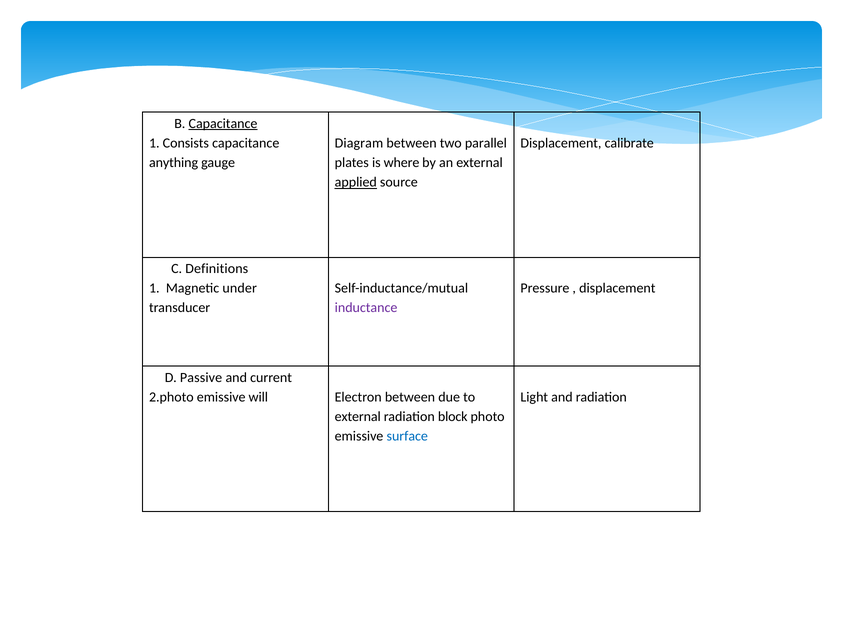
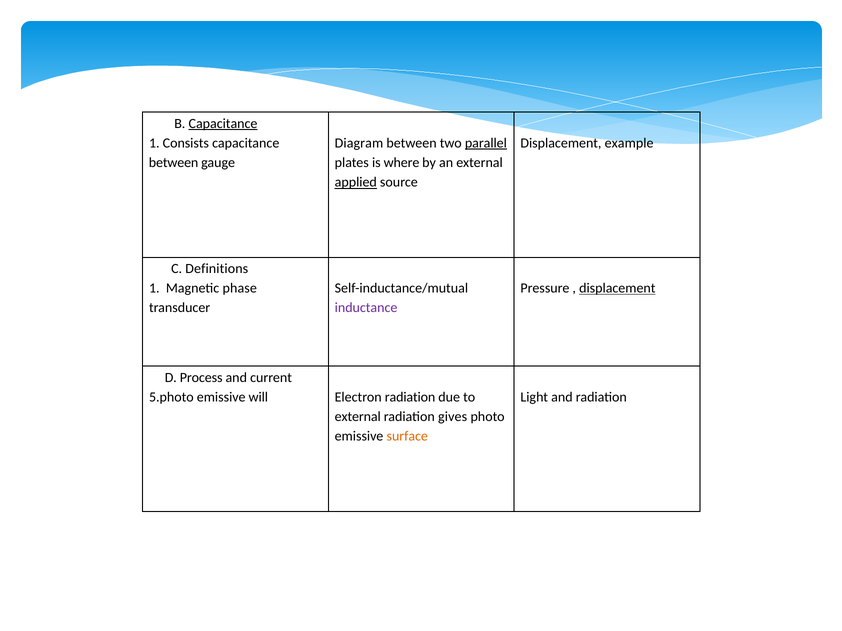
parallel underline: none -> present
calibrate: calibrate -> example
anything at (174, 163): anything -> between
under: under -> phase
displacement at (617, 288) underline: none -> present
Passive: Passive -> Process
2.photo: 2.photo -> 5.photo
Electron between: between -> radiation
block: block -> gives
surface colour: blue -> orange
